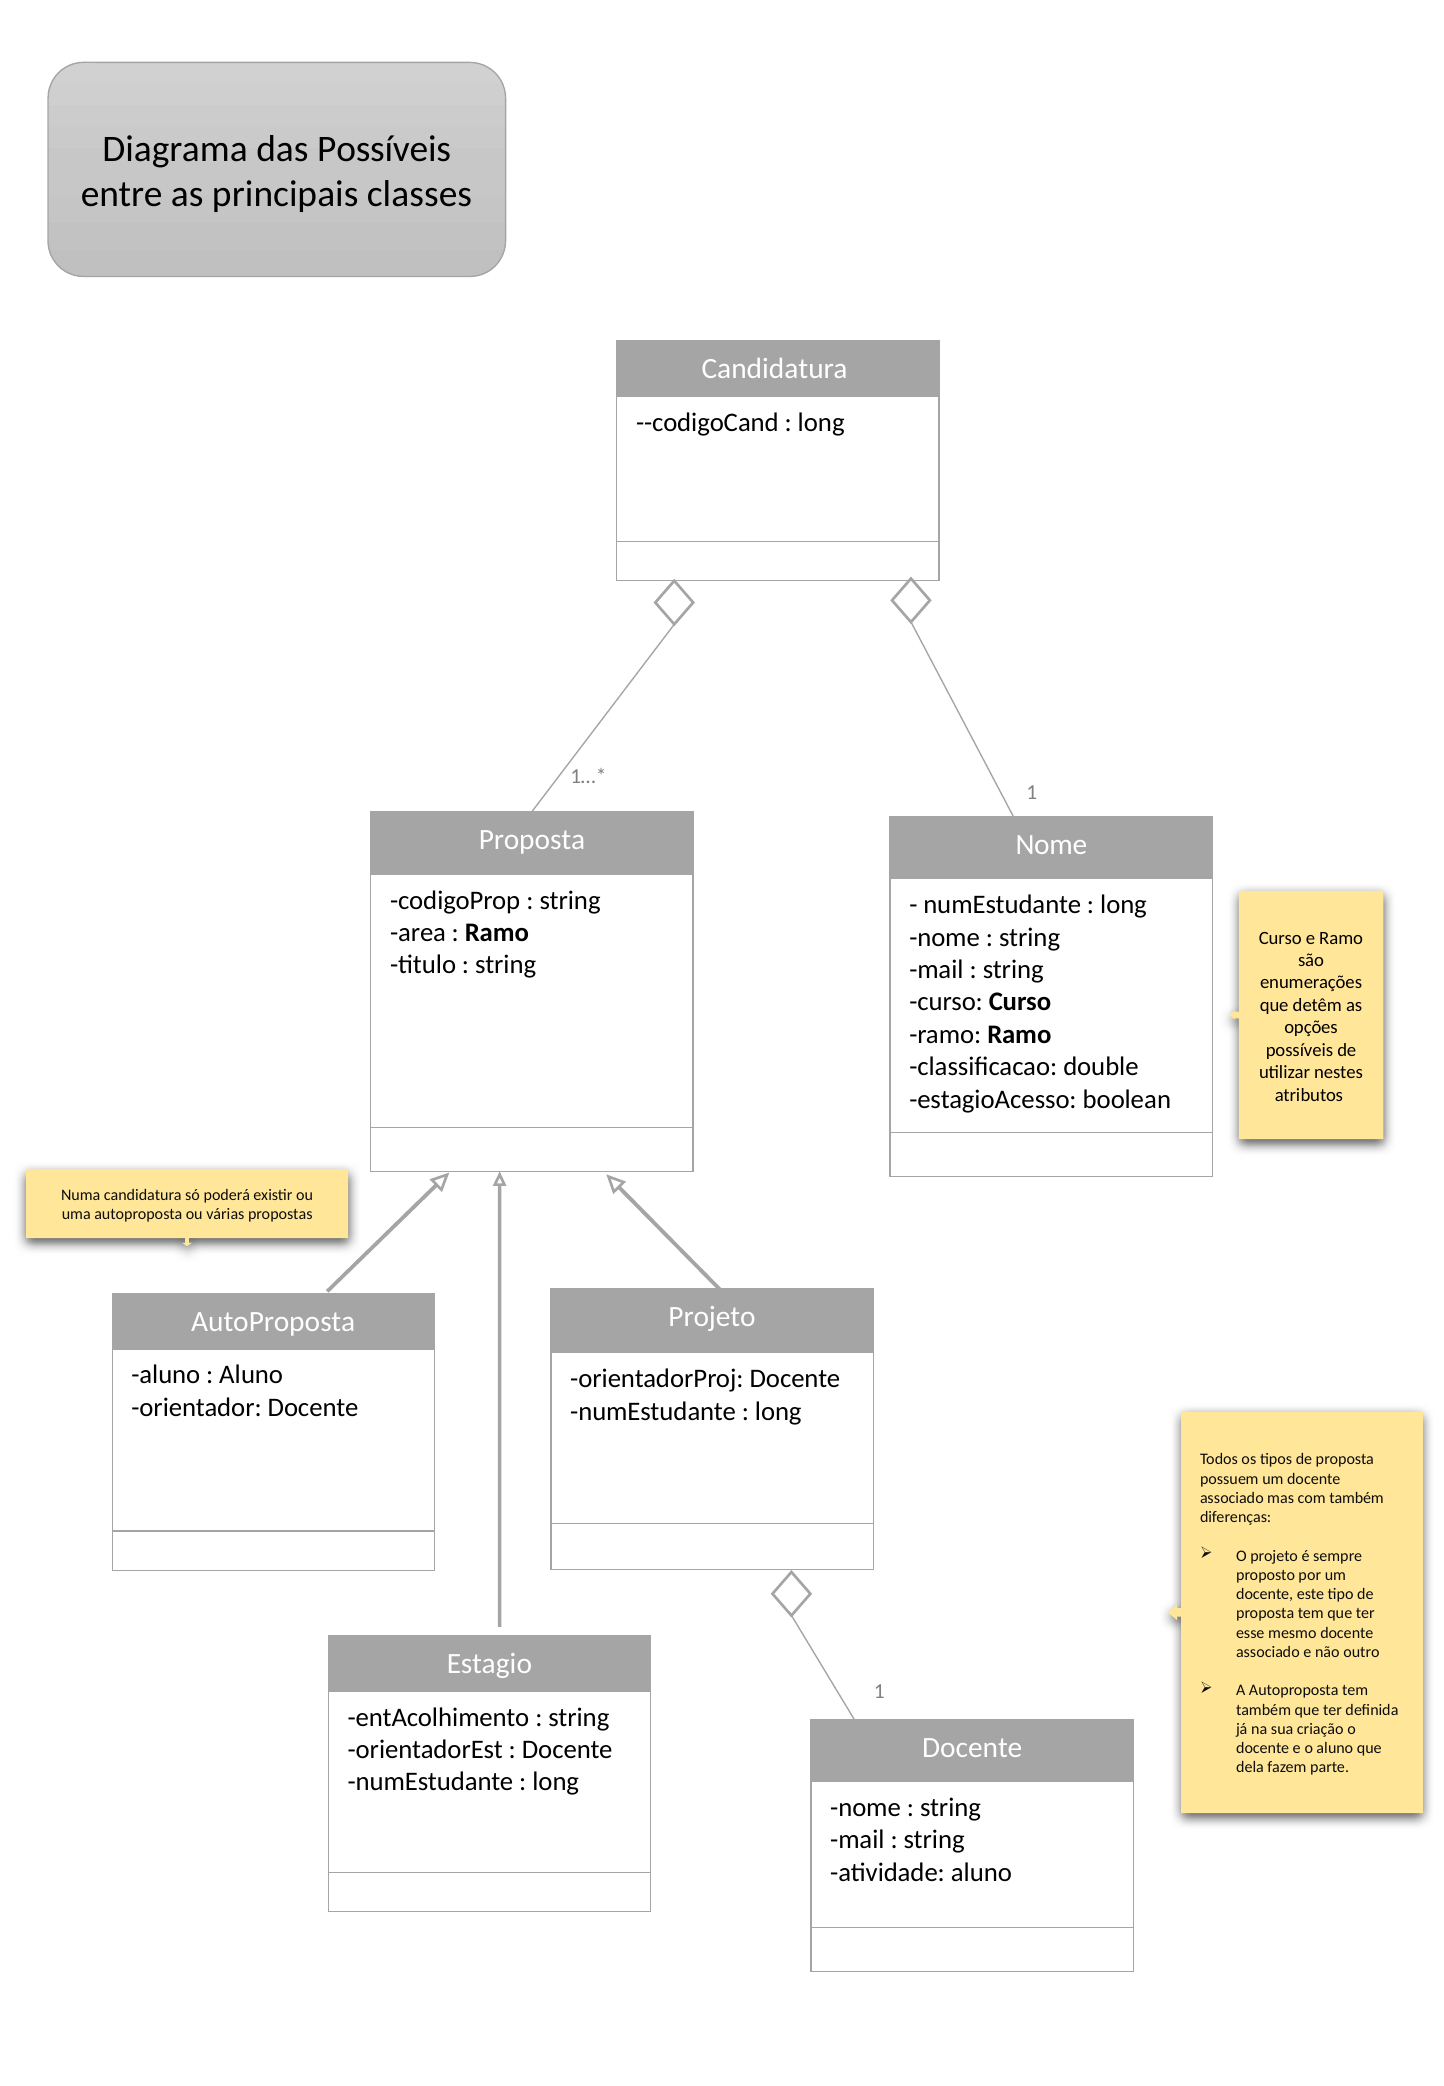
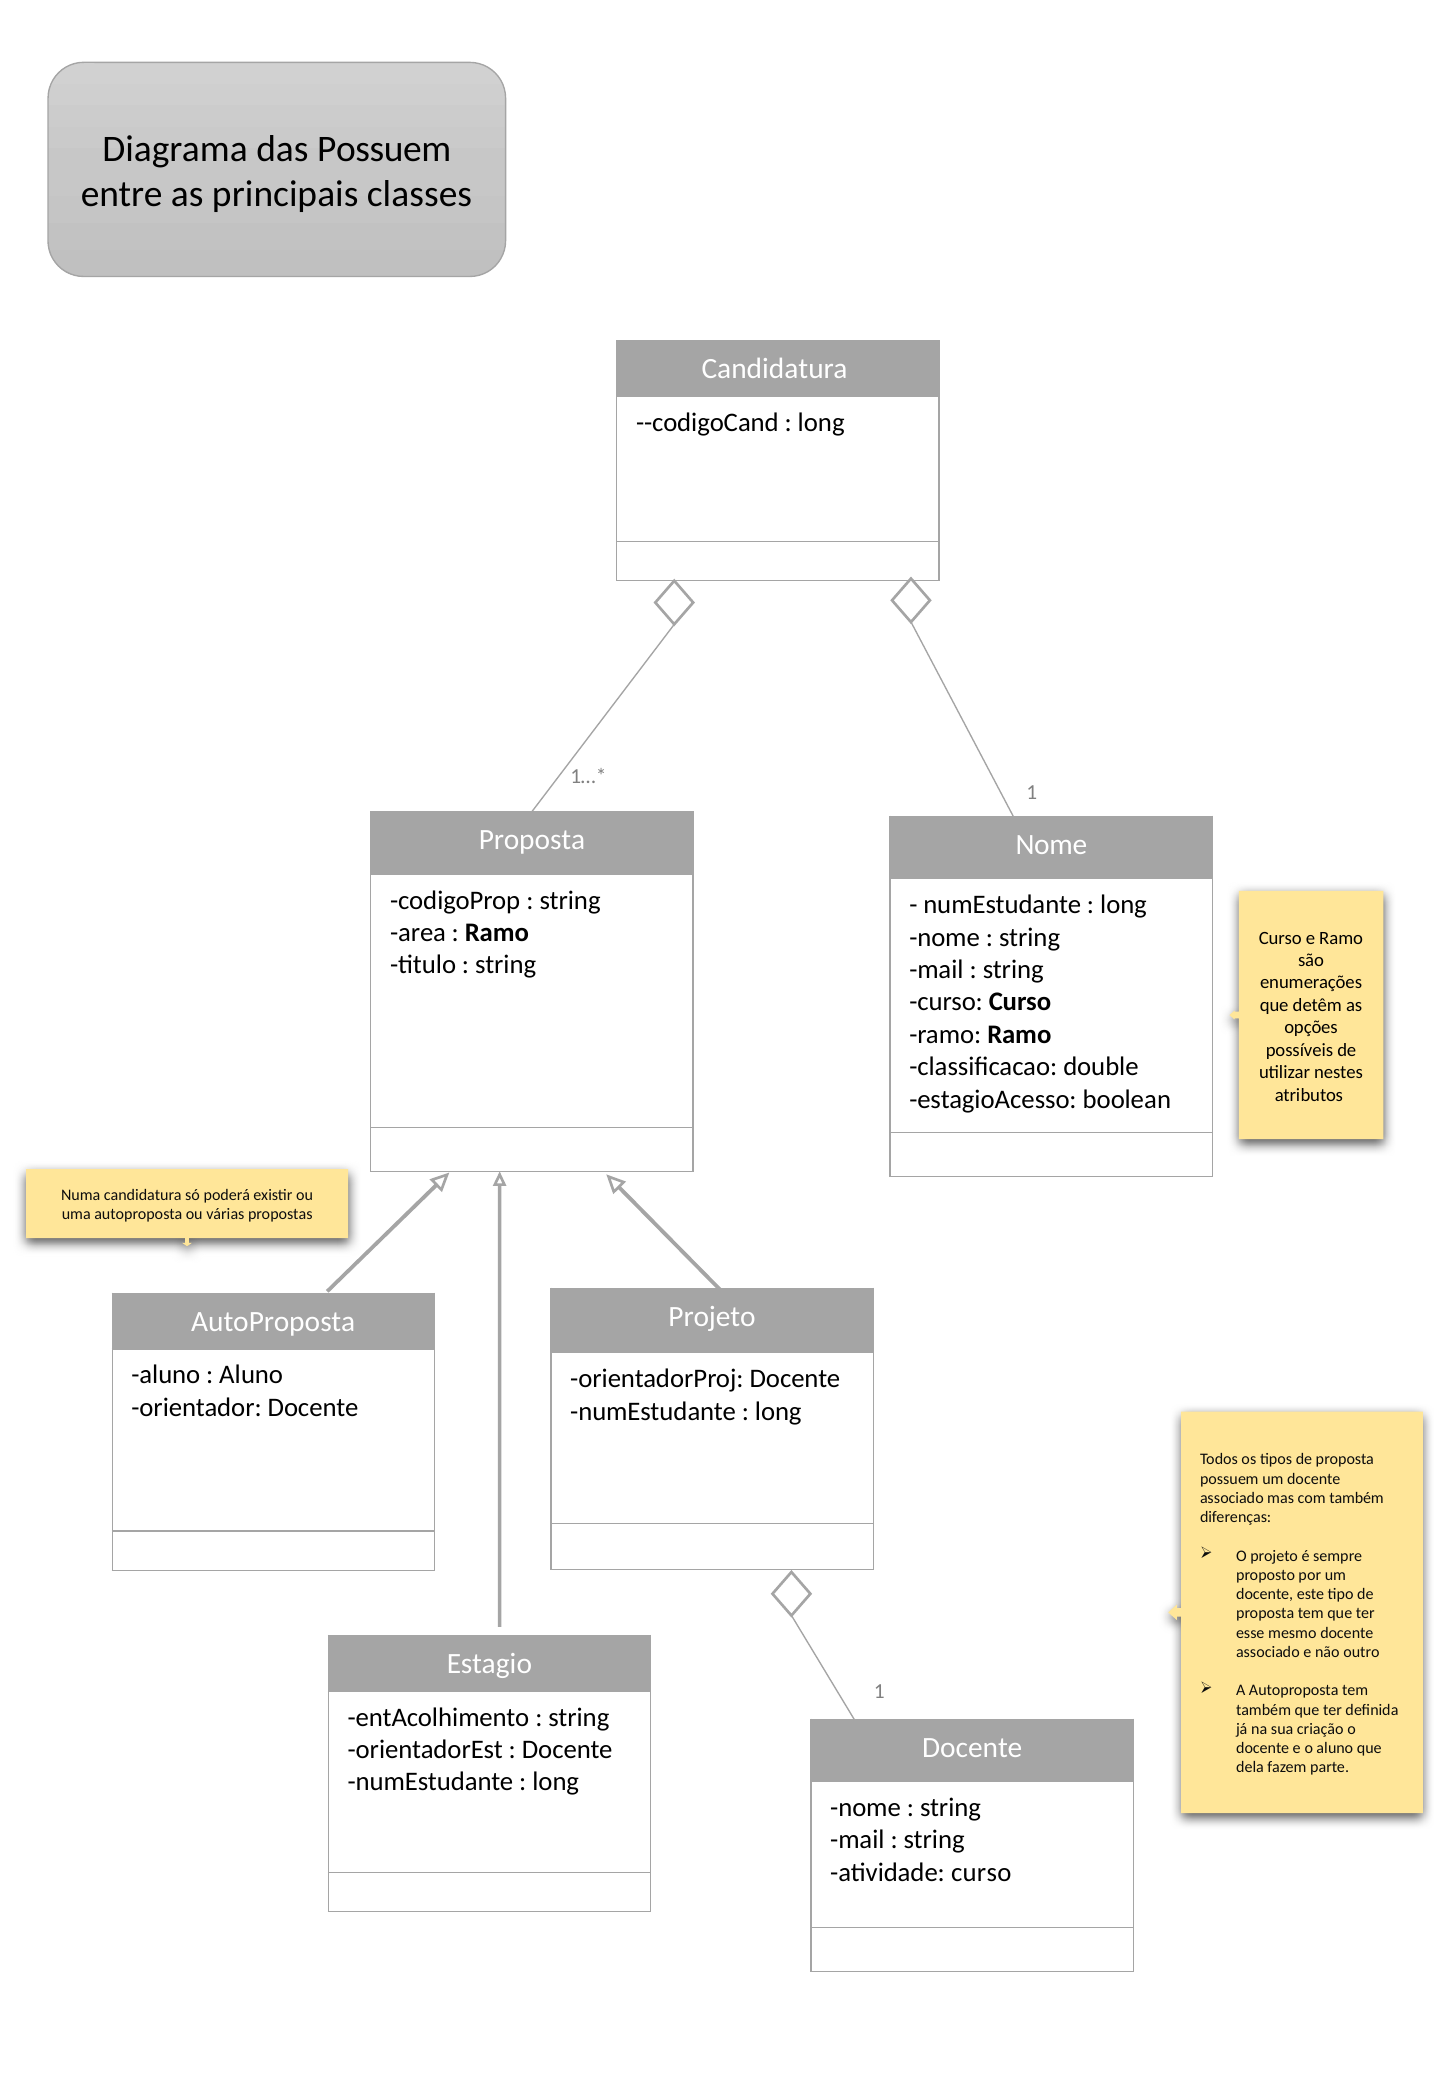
das Possíveis: Possíveis -> Possuem
atividade aluno: aluno -> curso
